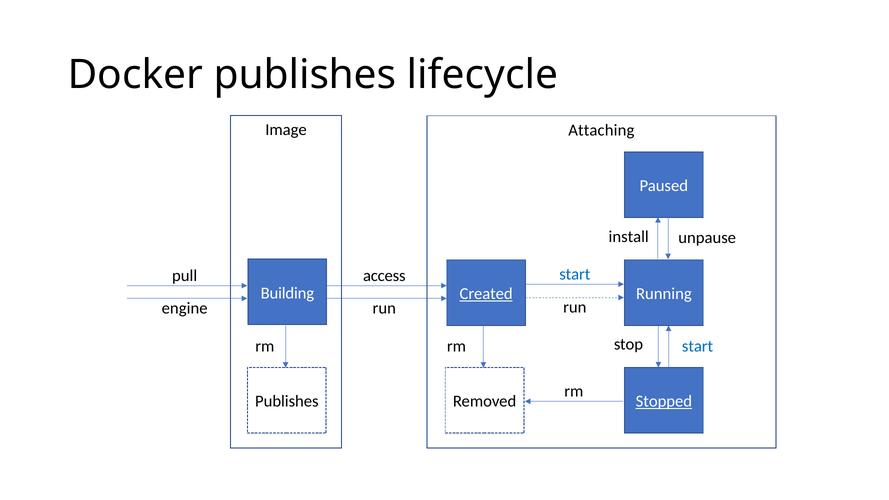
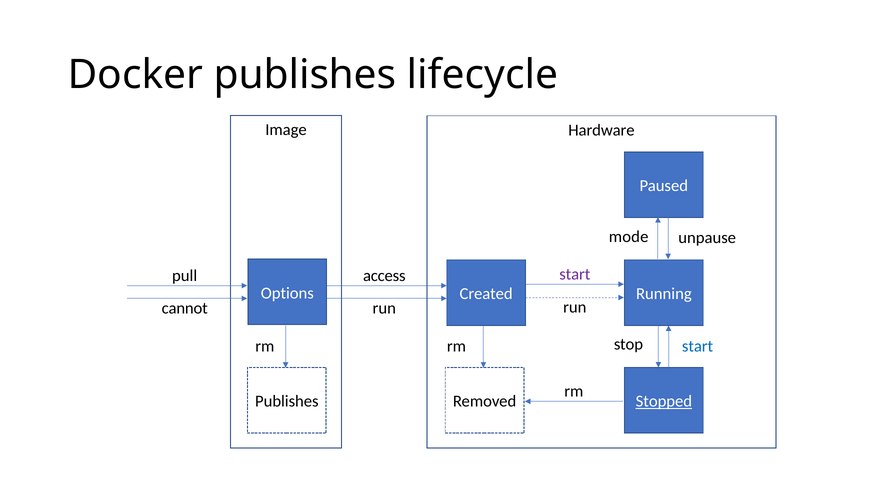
Attaching: Attaching -> Hardware
install: install -> mode
start at (575, 274) colour: blue -> purple
Building: Building -> Options
Created underline: present -> none
engine: engine -> cannot
